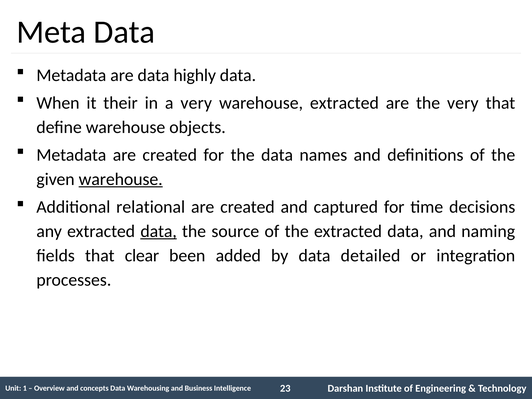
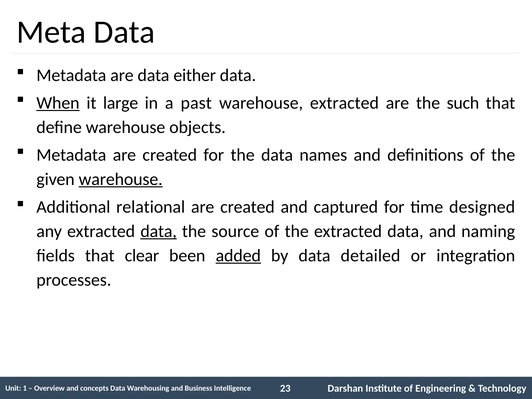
highly: highly -> either
When underline: none -> present
their: their -> large
a very: very -> past
the very: very -> such
decisions: decisions -> designed
added underline: none -> present
